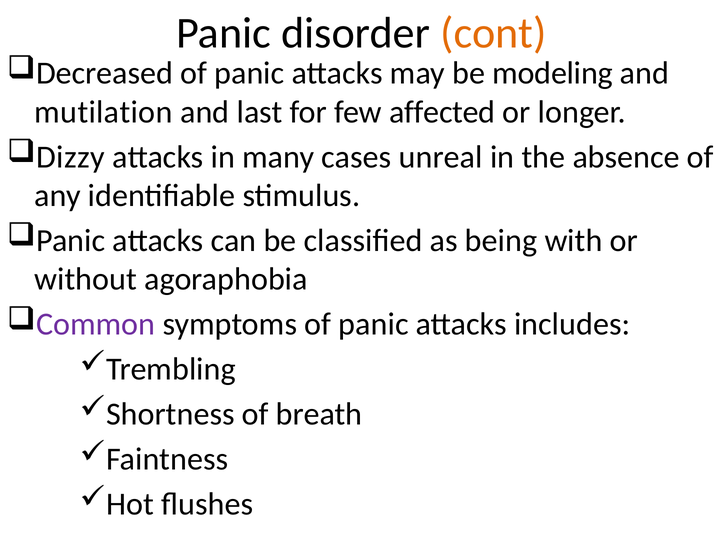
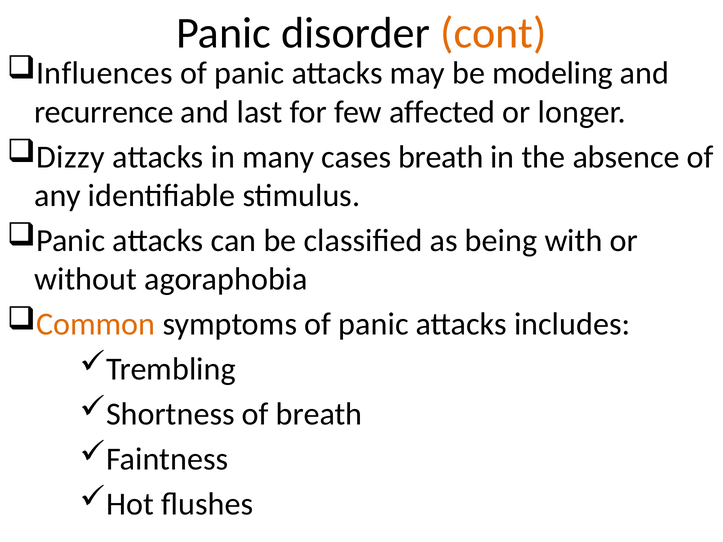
Decreased: Decreased -> Influences
mutilation: mutilation -> recurrence
cases unreal: unreal -> breath
Common colour: purple -> orange
